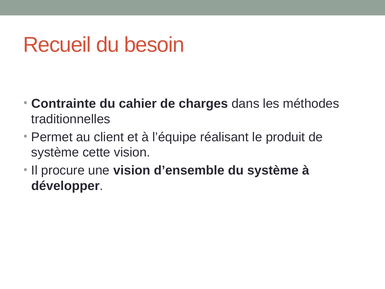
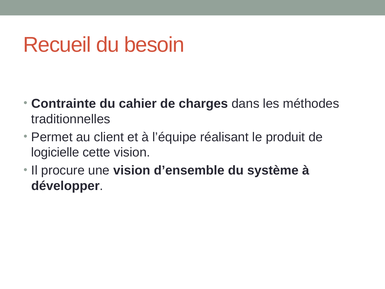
système at (55, 152): système -> logicielle
